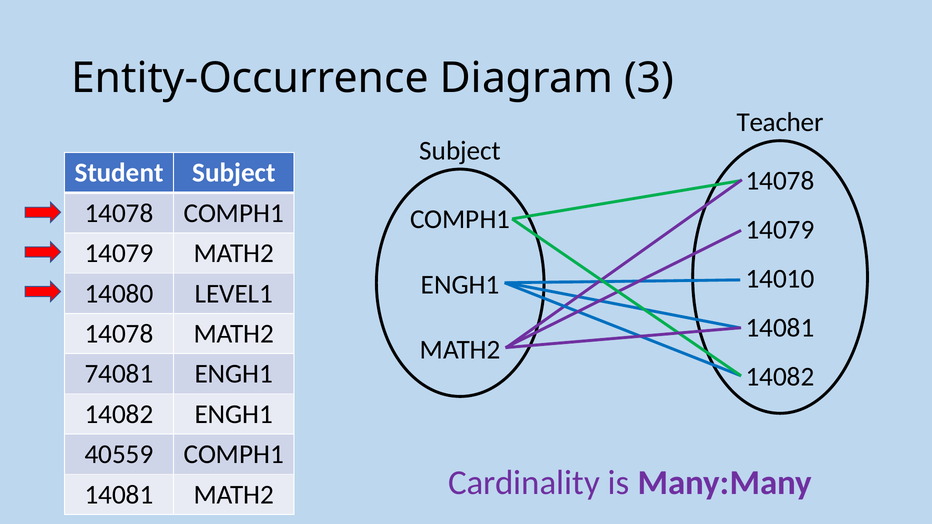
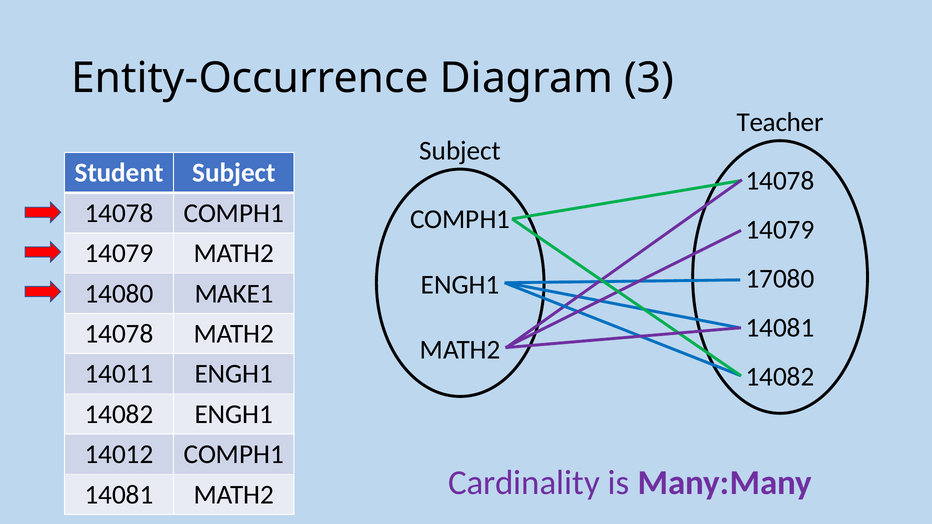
14010: 14010 -> 17080
LEVEL1: LEVEL1 -> MAKE1
74081: 74081 -> 14011
40559: 40559 -> 14012
